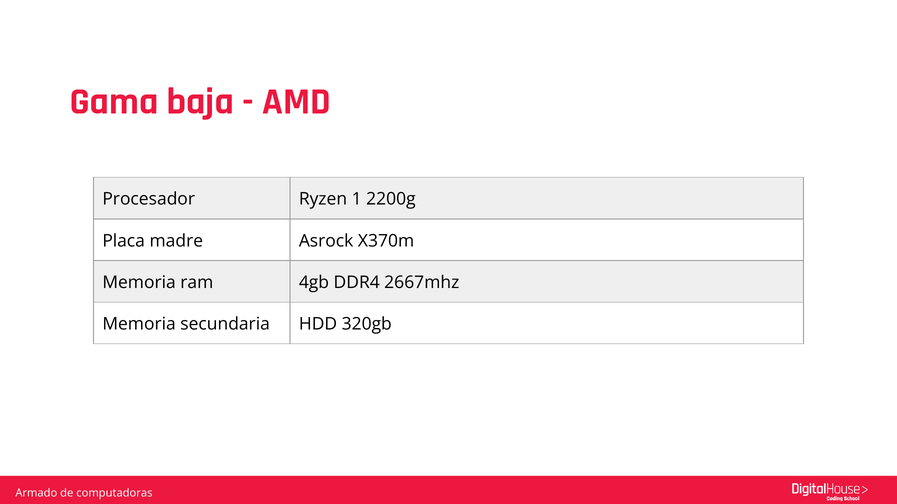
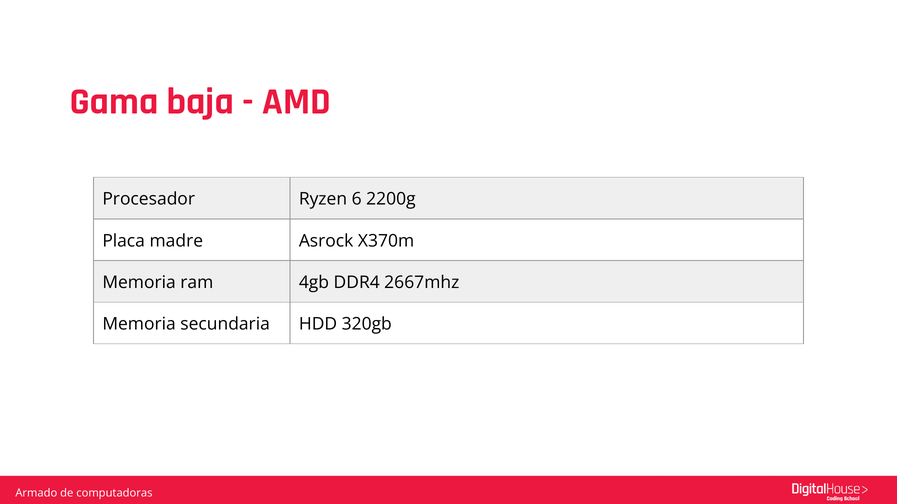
1: 1 -> 6
